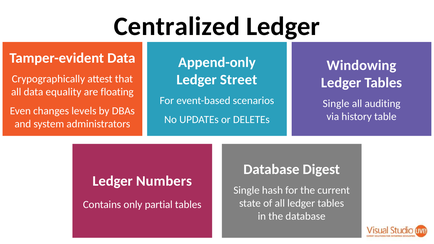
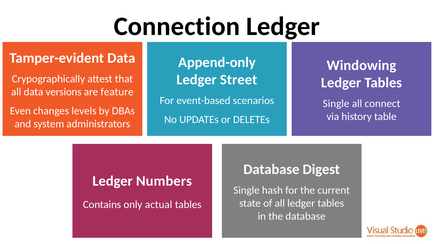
Centralized: Centralized -> Connection
equality: equality -> versions
floating: floating -> feature
auditing: auditing -> connect
partial: partial -> actual
